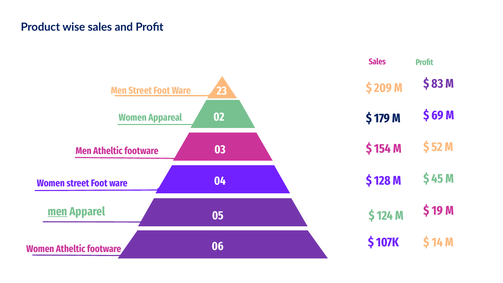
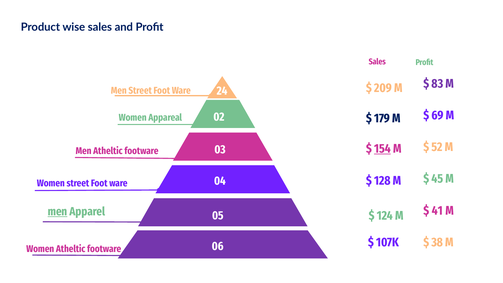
23: 23 -> 24
154 underline: none -> present
19: 19 -> 41
14: 14 -> 38
